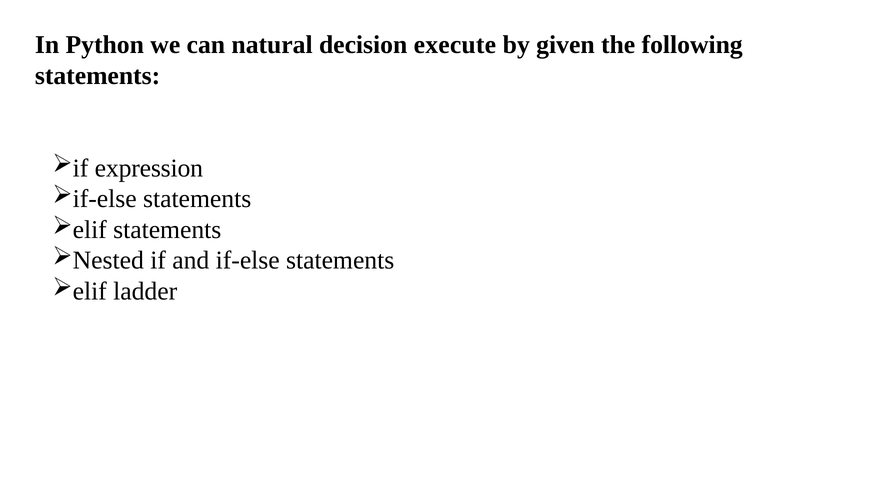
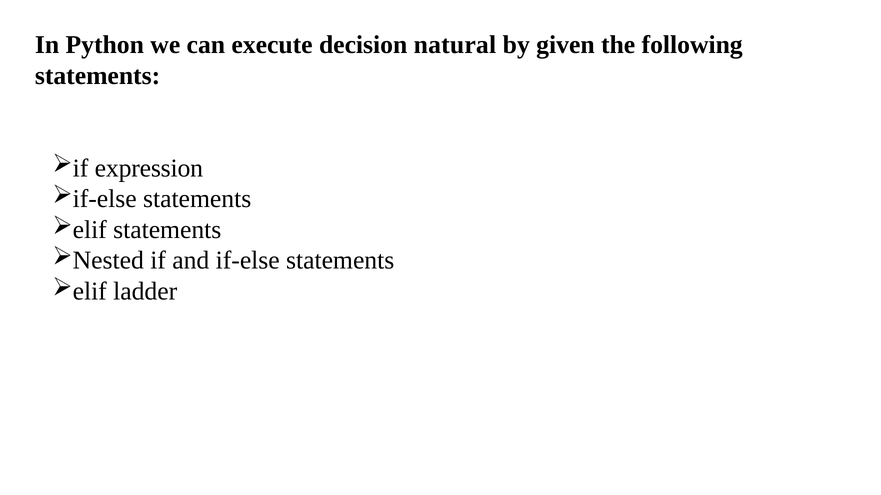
natural: natural -> execute
execute: execute -> natural
